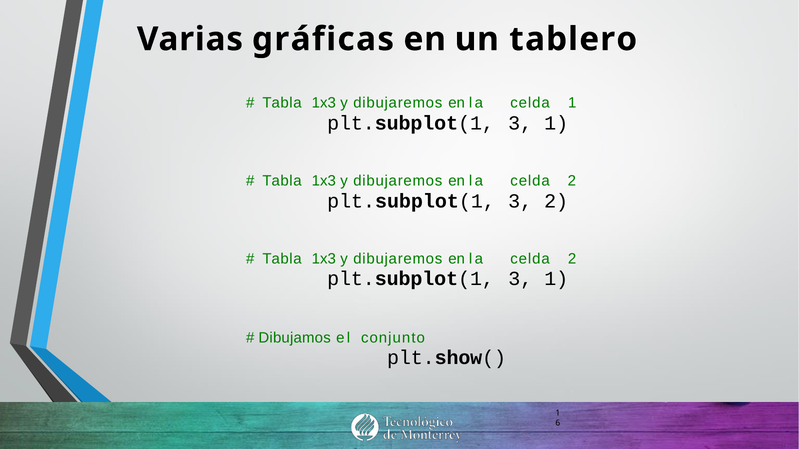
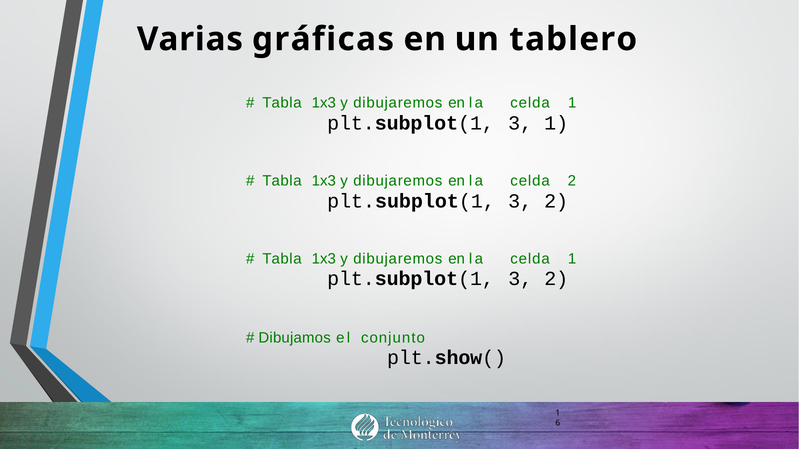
2 at (572, 259): 2 -> 1
1 at (556, 279): 1 -> 2
